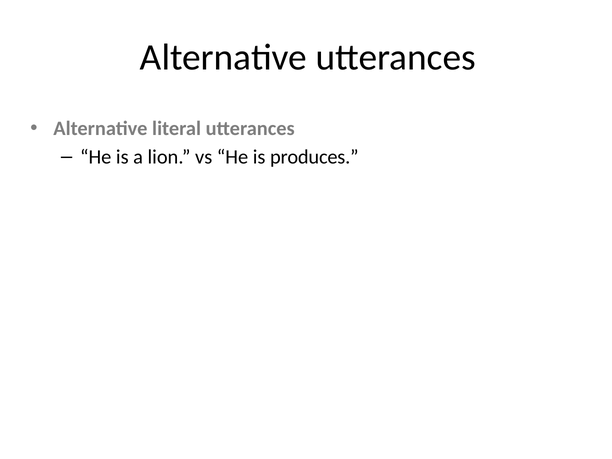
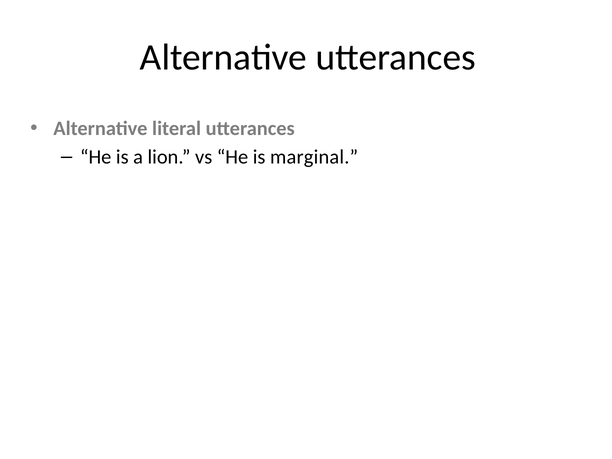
produces: produces -> marginal
